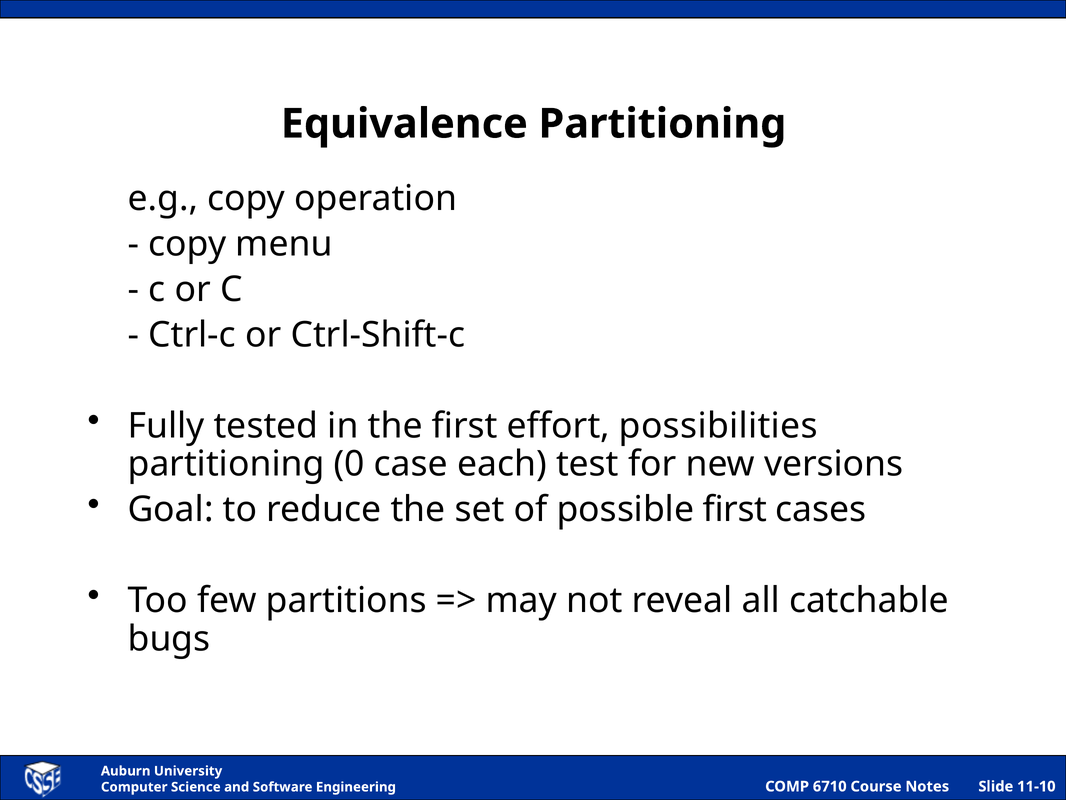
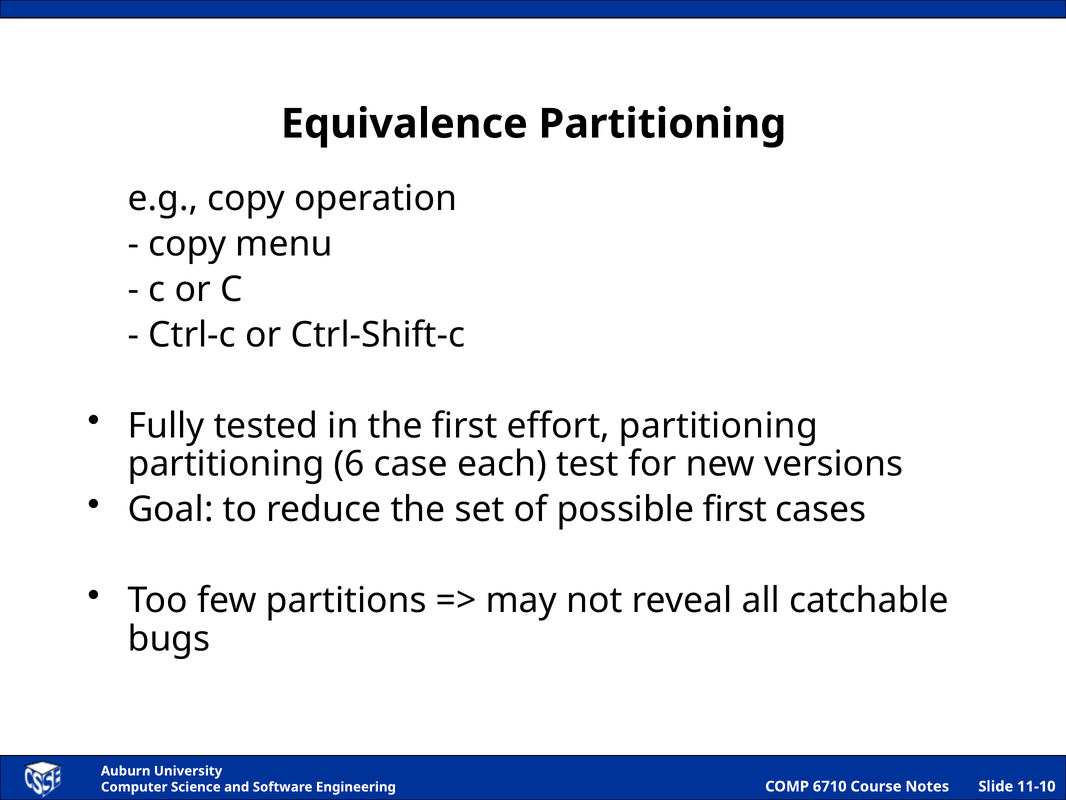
effort possibilities: possibilities -> partitioning
0: 0 -> 6
